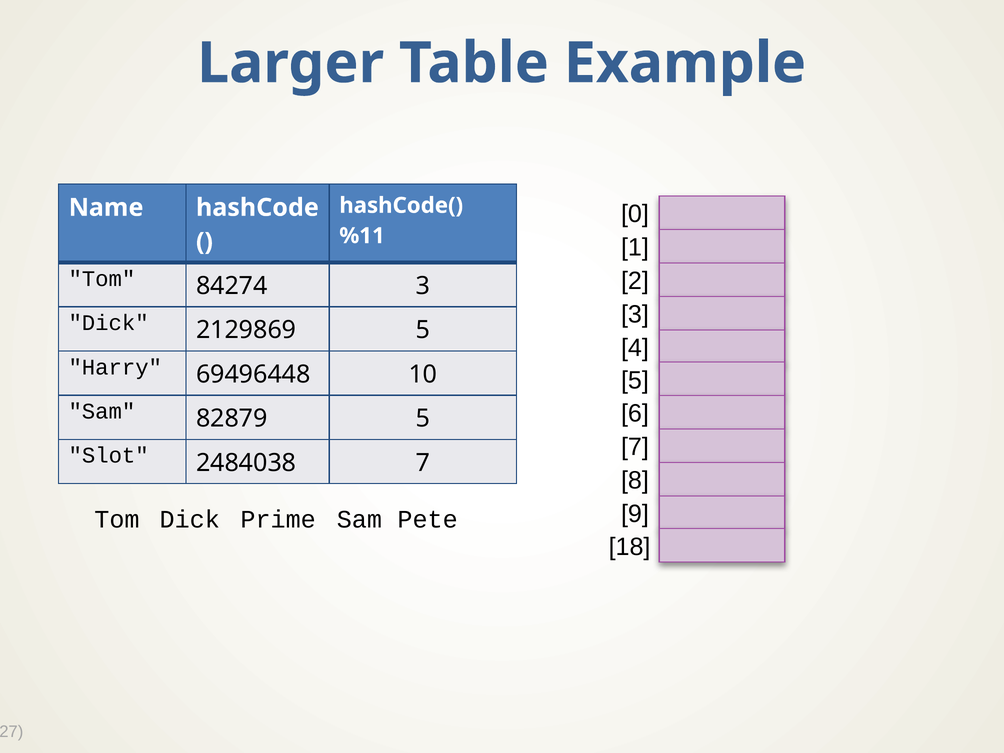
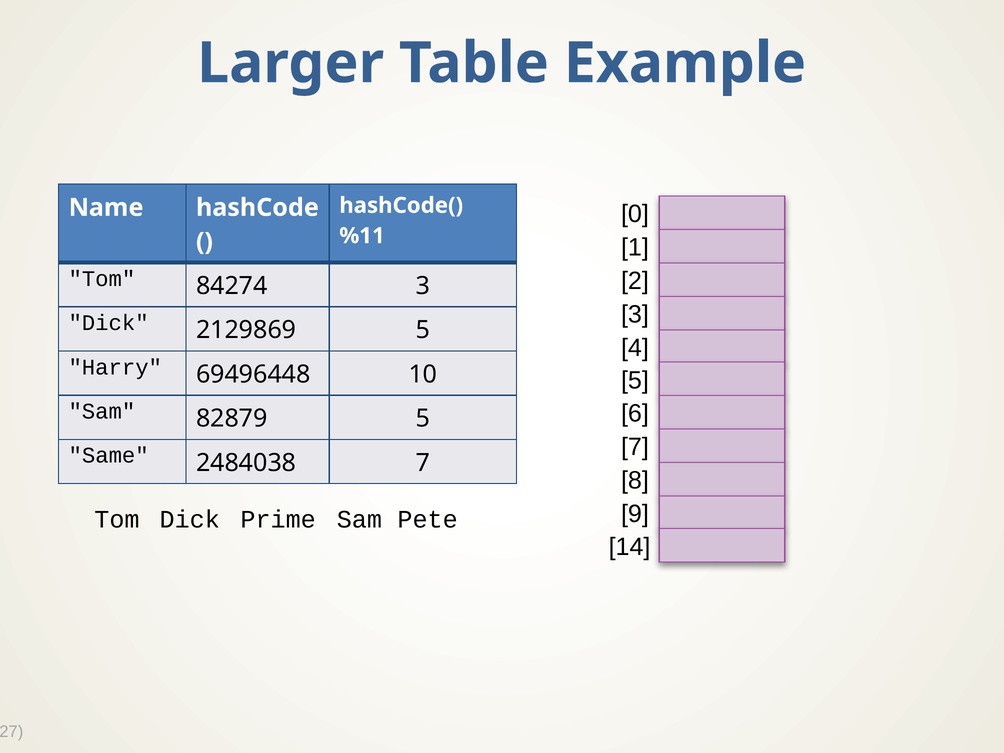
Slot: Slot -> Same
18: 18 -> 14
